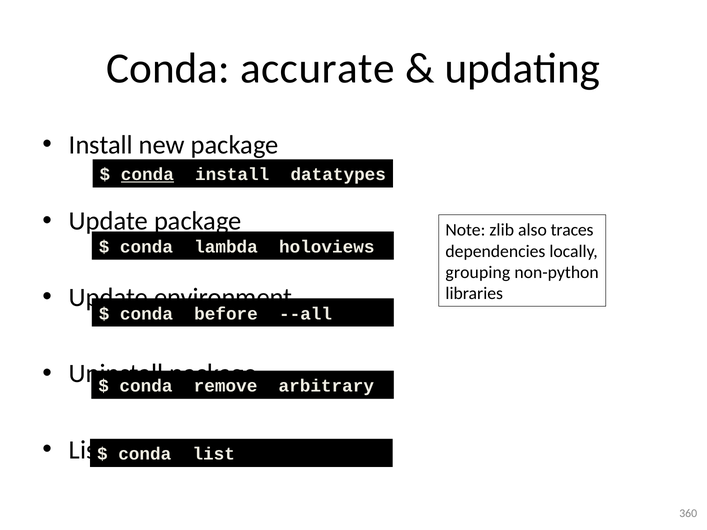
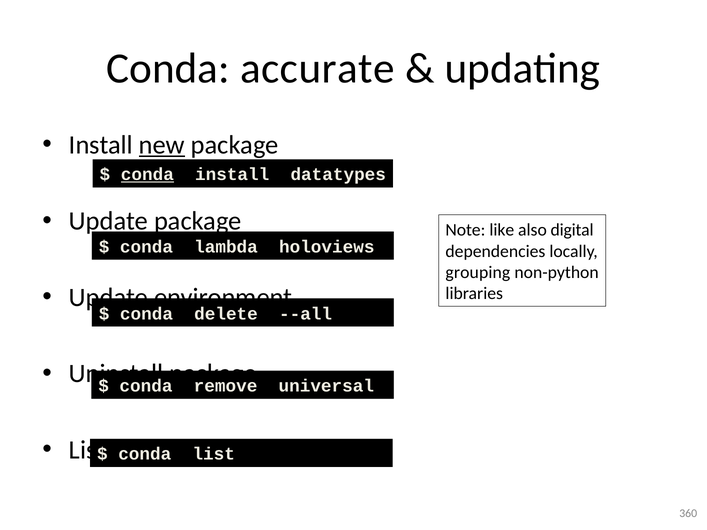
new underline: none -> present
zlib: zlib -> like
traces: traces -> digital
before: before -> delete
arbitrary: arbitrary -> universal
